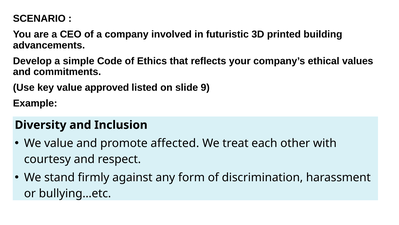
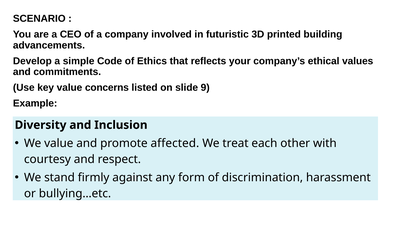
approved: approved -> concerns
